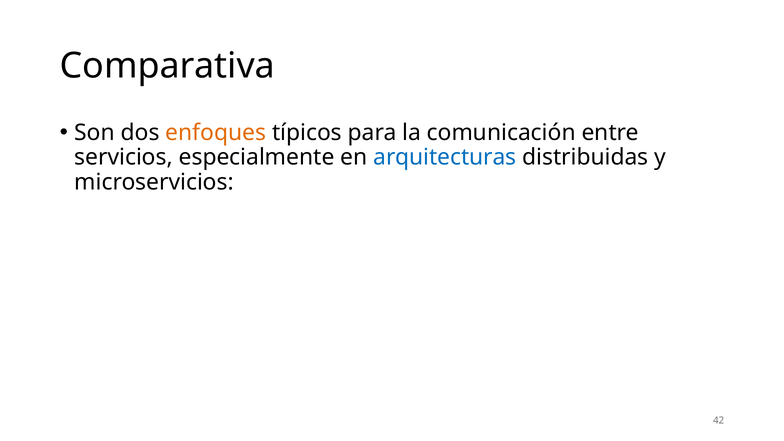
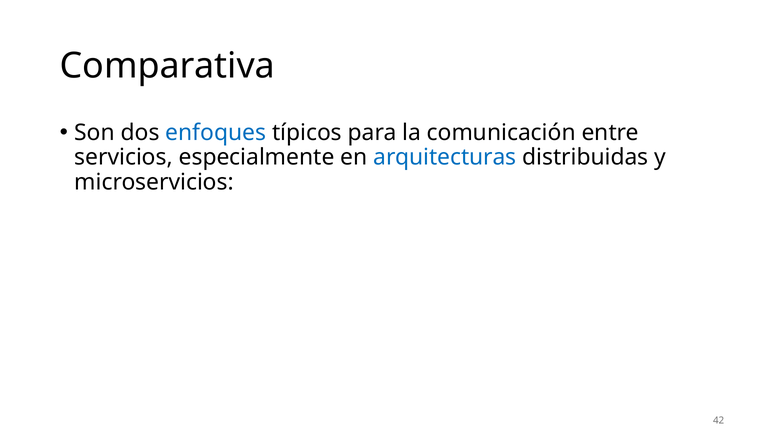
enfoques colour: orange -> blue
